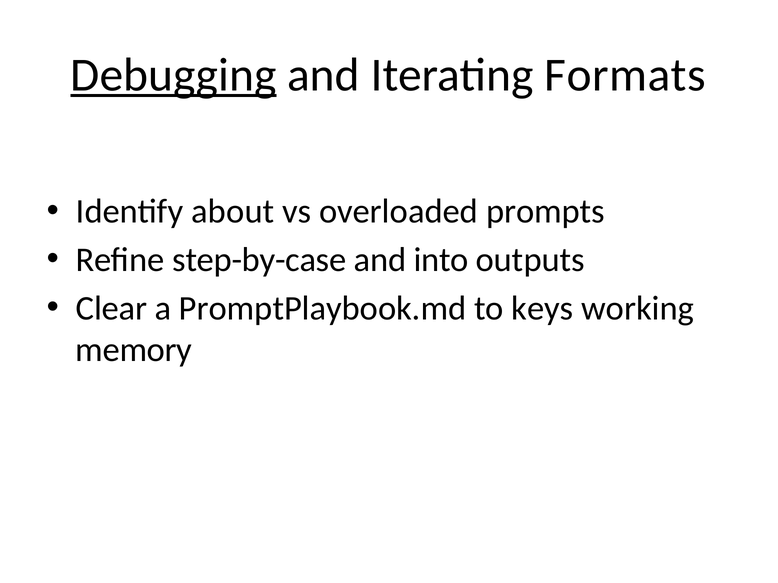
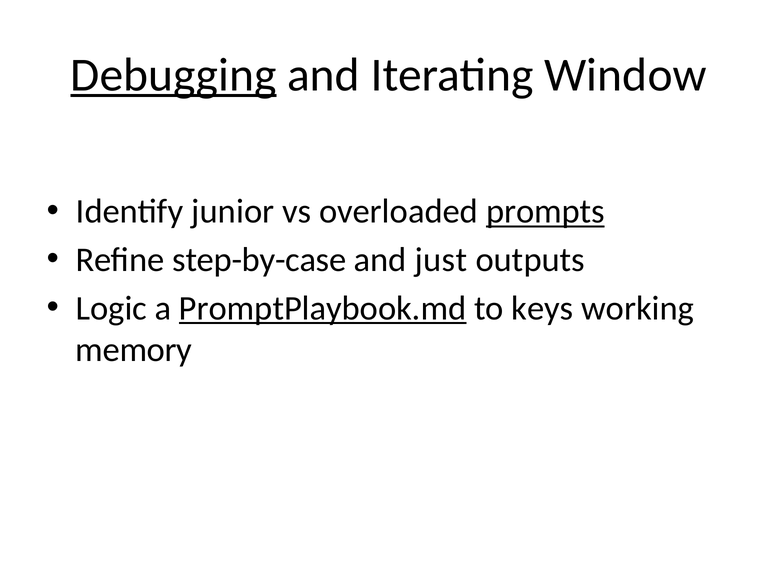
Formats: Formats -> Window
about: about -> junior
prompts underline: none -> present
into: into -> just
Clear: Clear -> Logic
PromptPlaybook.md underline: none -> present
